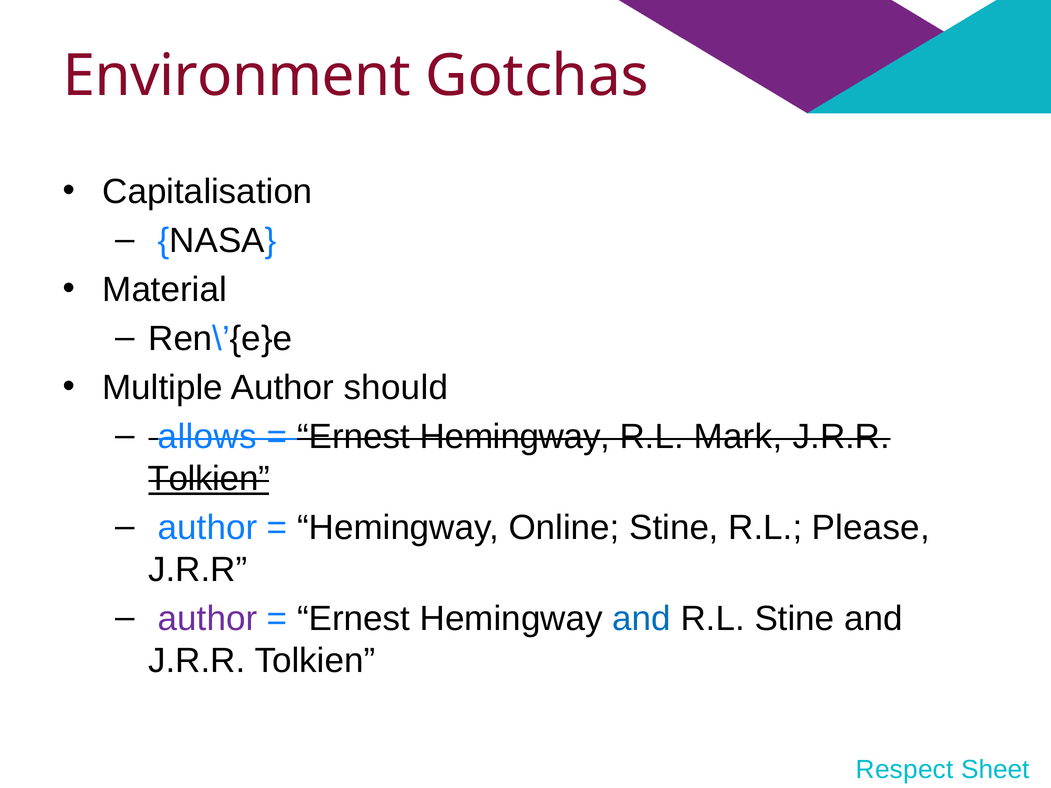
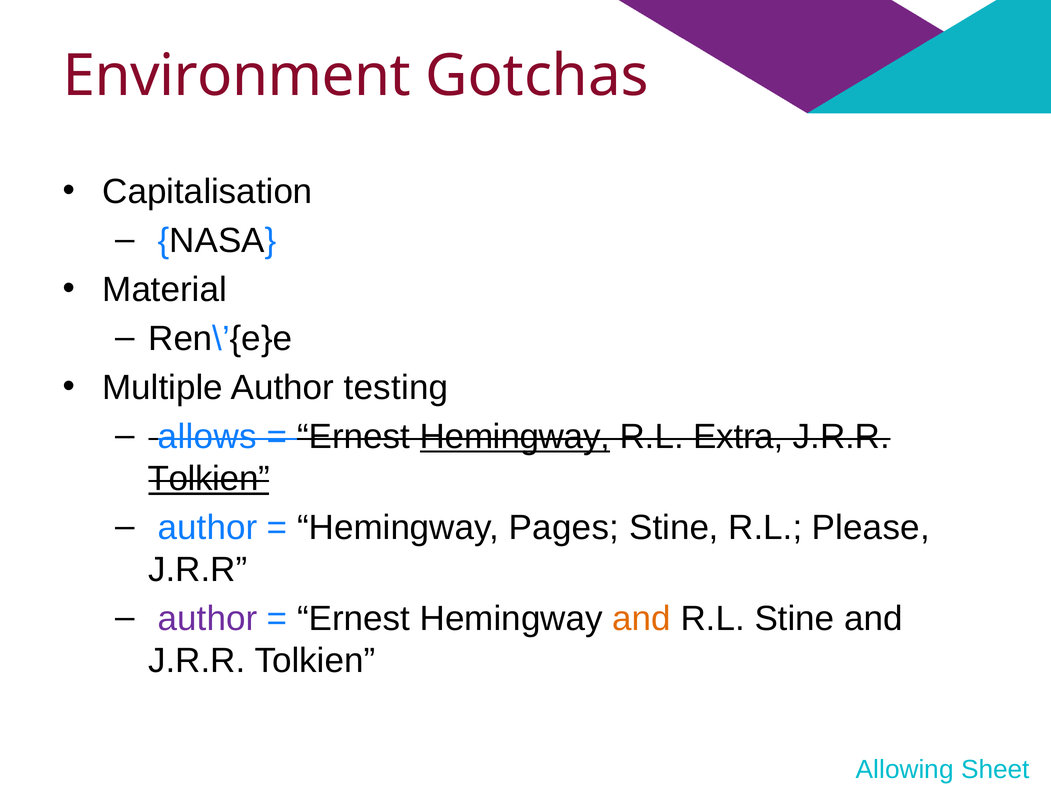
should: should -> testing
Hemingway at (515, 437) underline: none -> present
Mark: Mark -> Extra
Online: Online -> Pages
and at (642, 619) colour: blue -> orange
Respect: Respect -> Allowing
